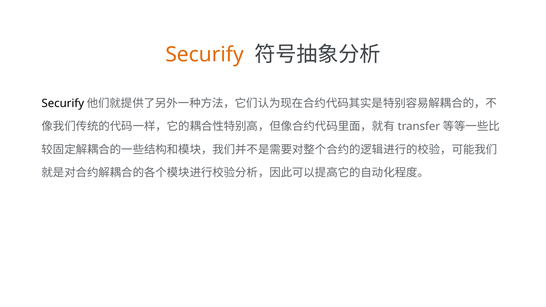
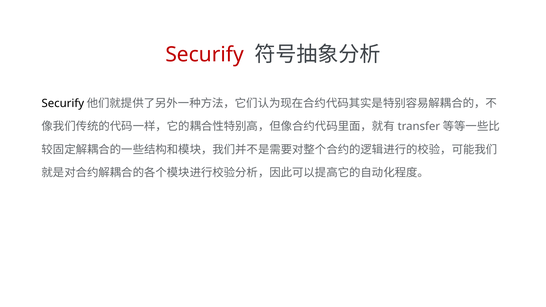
Securify at (205, 55) colour: orange -> red
